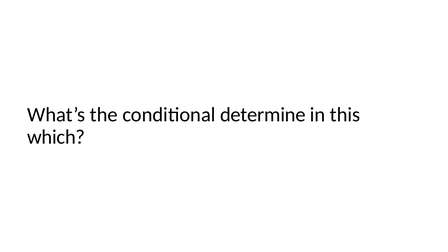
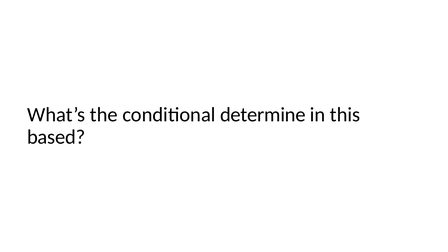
which: which -> based
